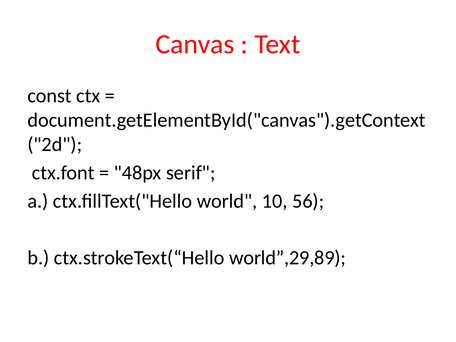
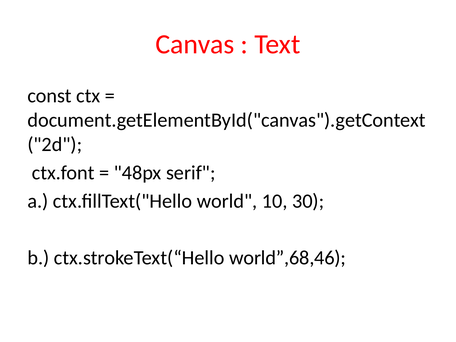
56: 56 -> 30
world”,29,89: world”,29,89 -> world”,68,46
